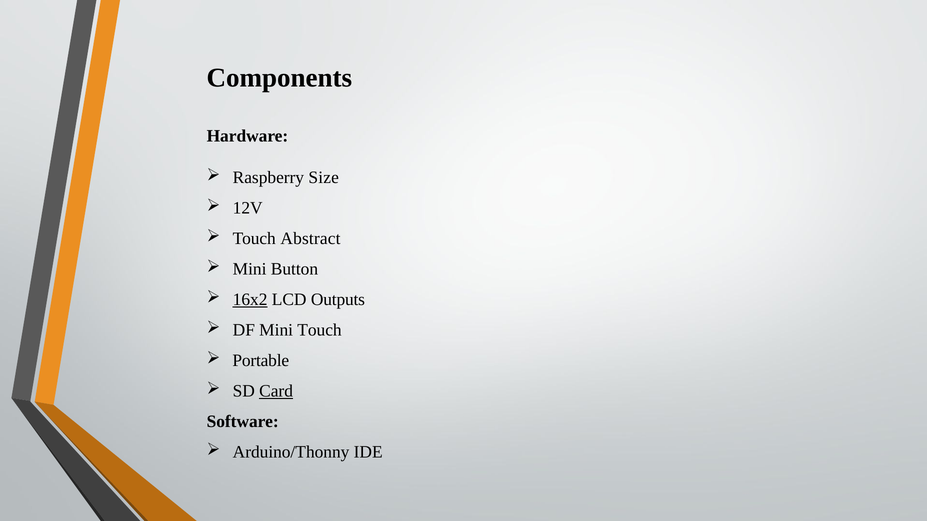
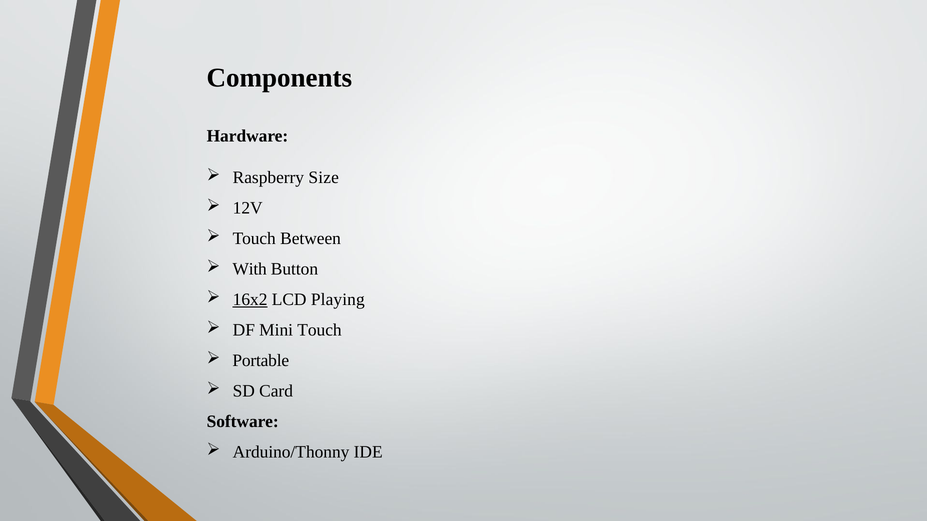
Abstract: Abstract -> Between
Mini at (250, 269): Mini -> With
Outputs: Outputs -> Playing
Card underline: present -> none
